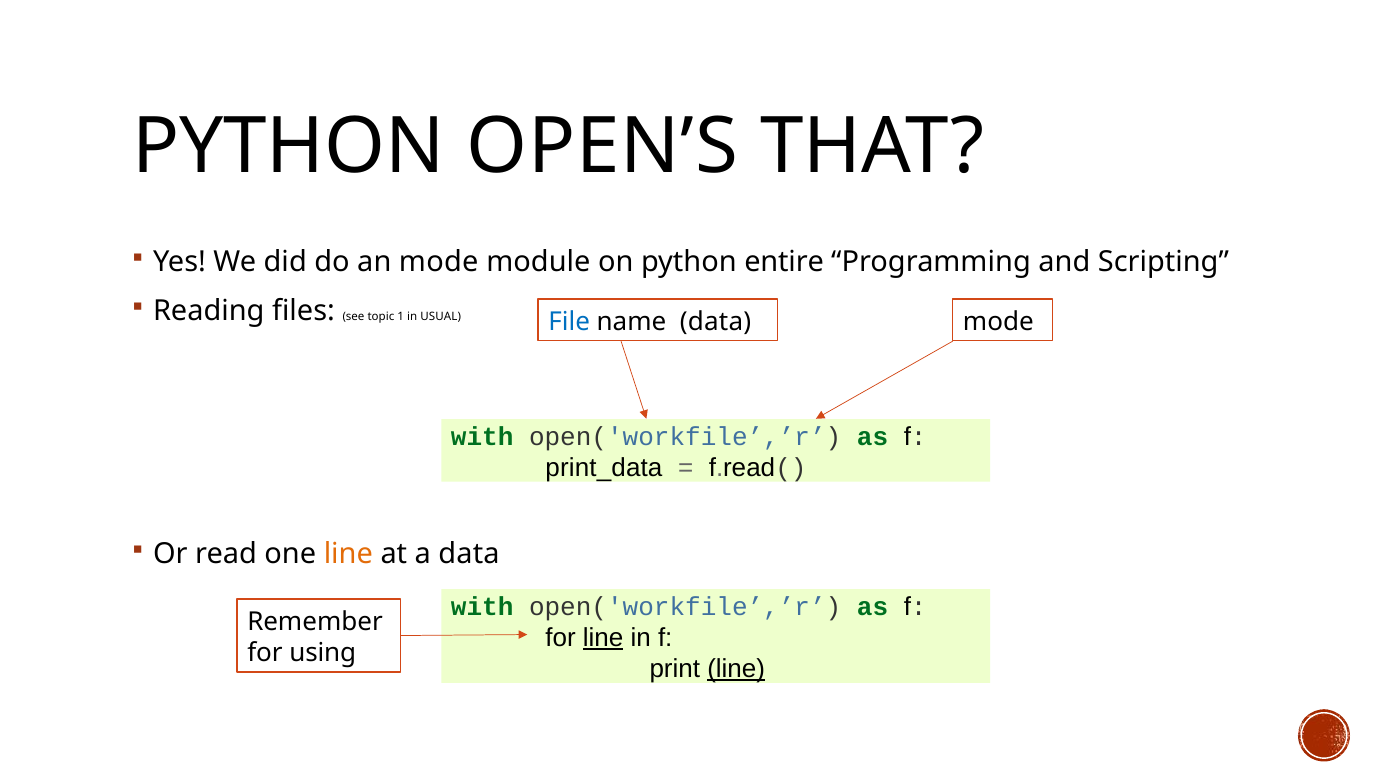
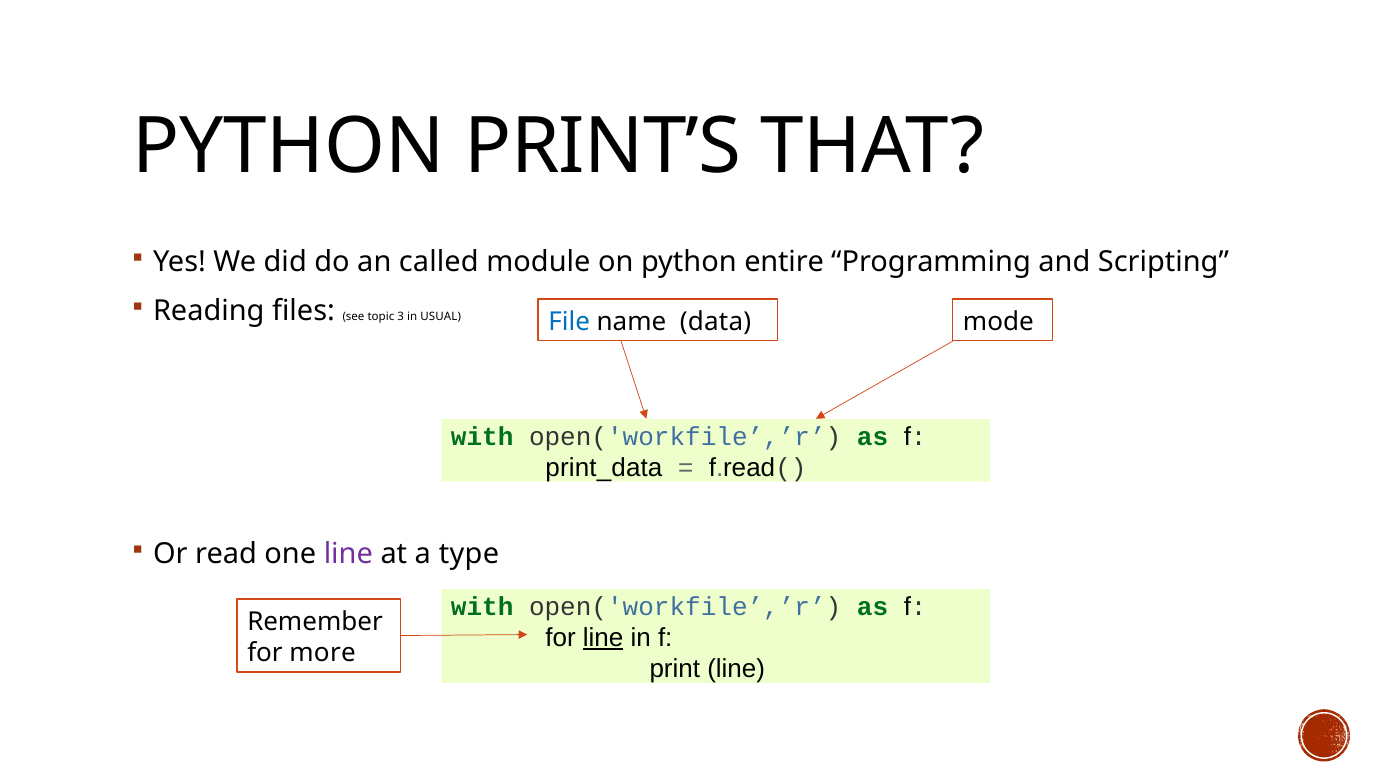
OPEN’S: OPEN’S -> PRINT’S
an mode: mode -> called
1: 1 -> 3
line at (348, 554) colour: orange -> purple
a data: data -> type
using: using -> more
line at (736, 669) underline: present -> none
